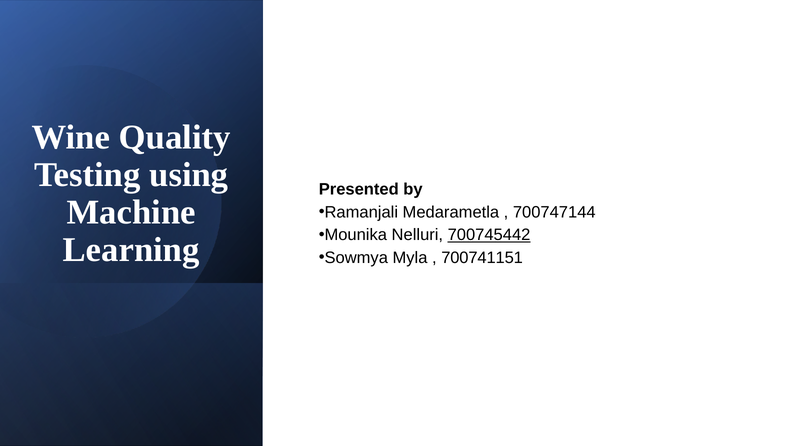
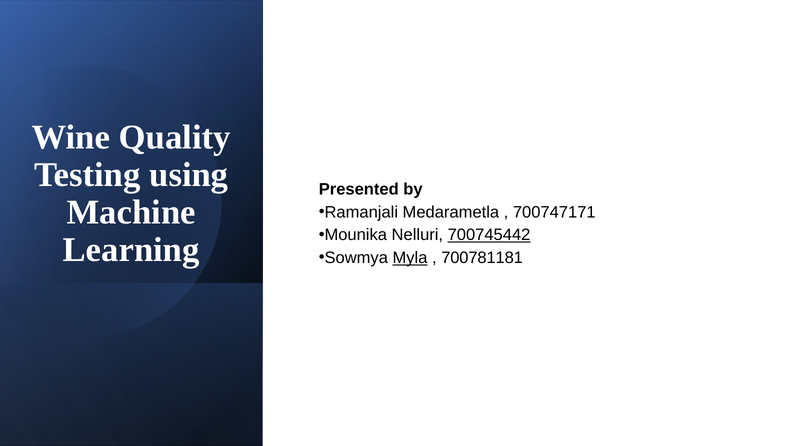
700747144: 700747144 -> 700747171
Myla underline: none -> present
700741151: 700741151 -> 700781181
